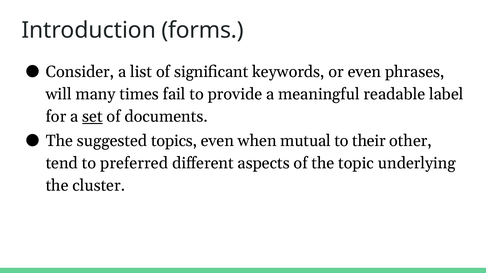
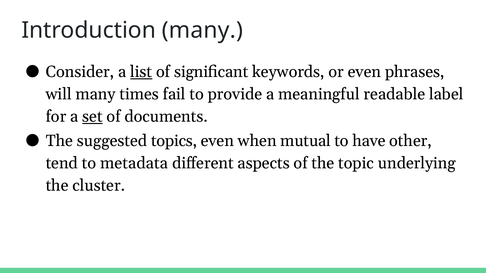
Introduction forms: forms -> many
list underline: none -> present
their: their -> have
preferred: preferred -> metadata
